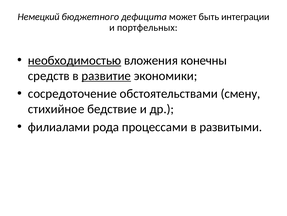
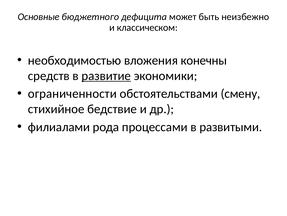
Немецкий: Немецкий -> Основные
интеграции: интеграции -> неизбежно
портфельных: портфельных -> классическом
необходимостью underline: present -> none
сосредоточение: сосредоточение -> ограниченности
